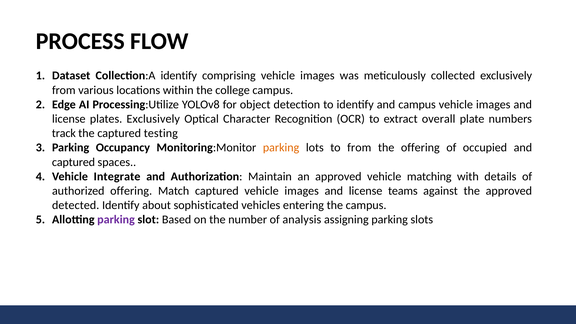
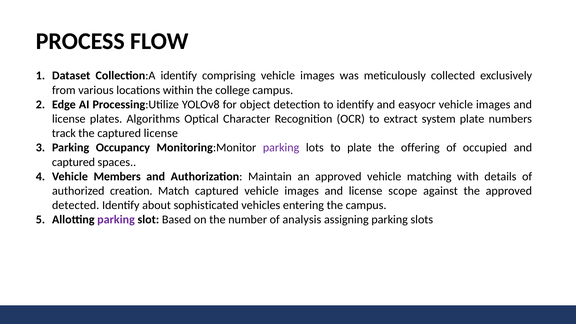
and campus: campus -> easyocr
plates Exclusively: Exclusively -> Algorithms
overall: overall -> system
captured testing: testing -> license
parking at (281, 148) colour: orange -> purple
to from: from -> plate
Integrate: Integrate -> Members
authorized offering: offering -> creation
teams: teams -> scope
